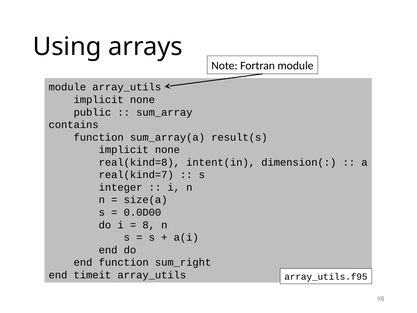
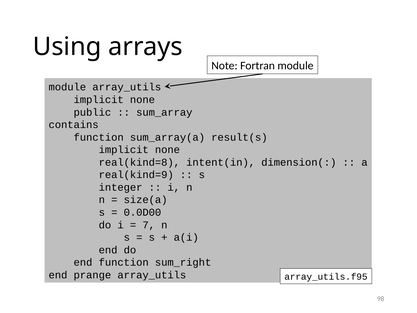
real(kind=7: real(kind=7 -> real(kind=9
8: 8 -> 7
timeit: timeit -> prange
